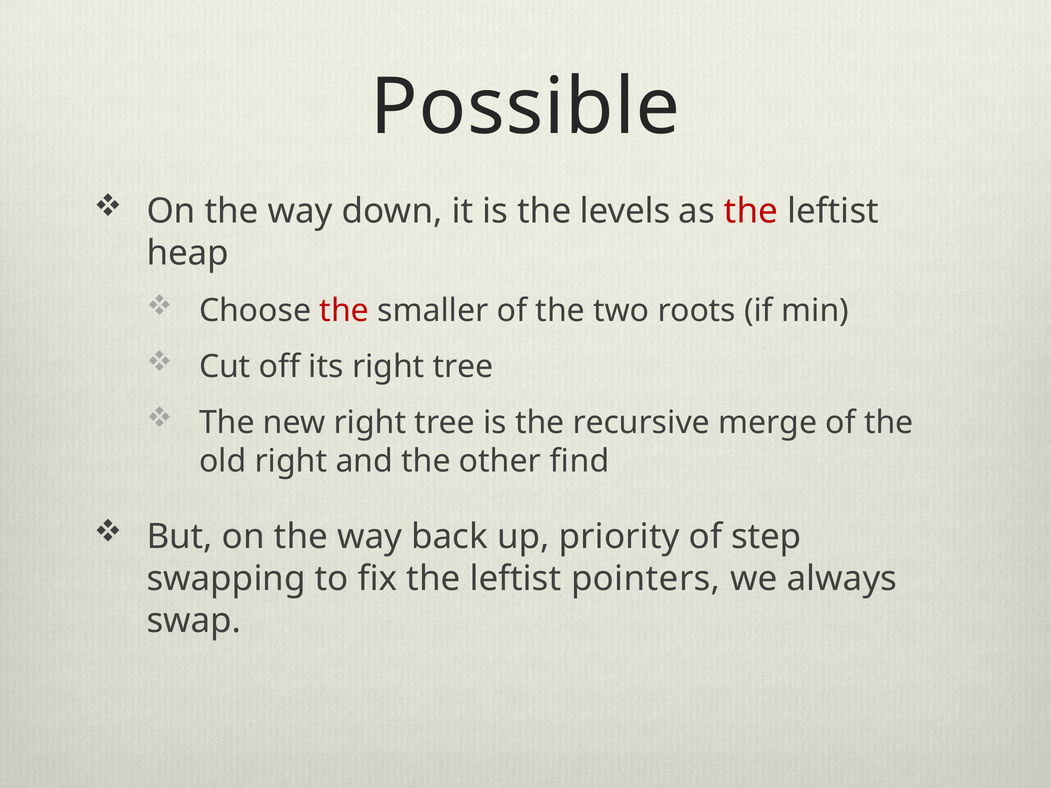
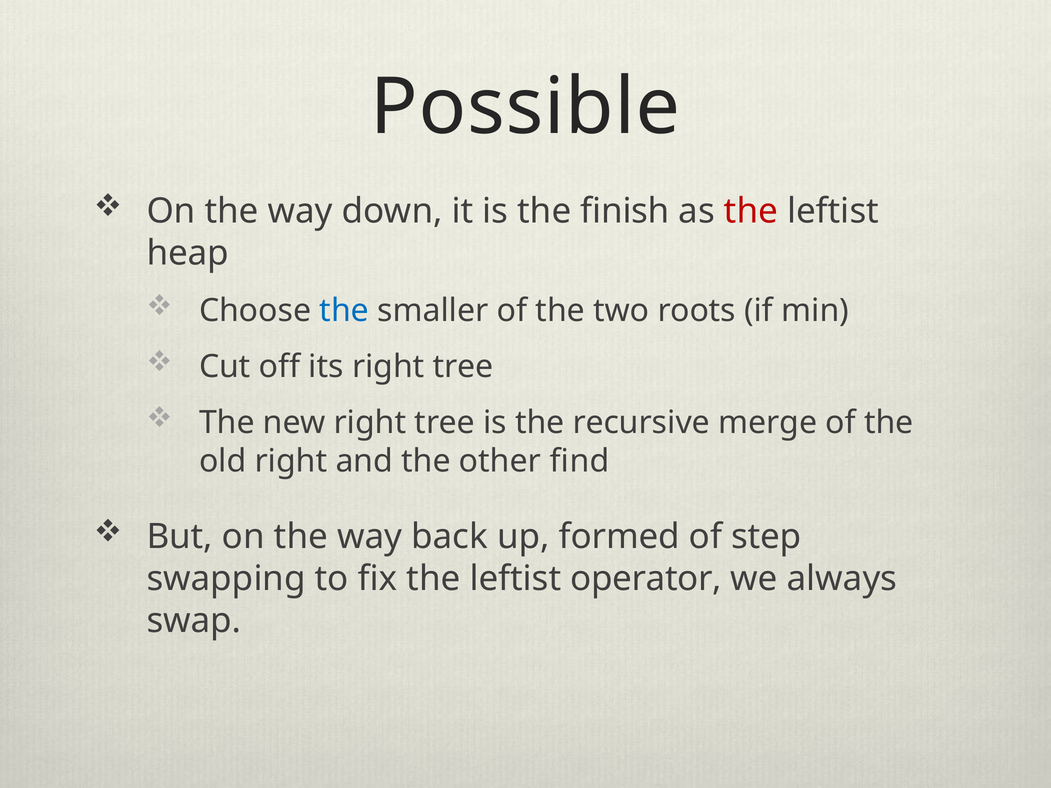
levels: levels -> finish
the at (344, 311) colour: red -> blue
priority: priority -> formed
pointers: pointers -> operator
